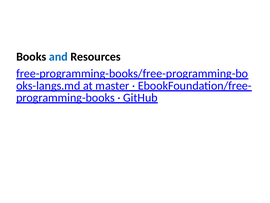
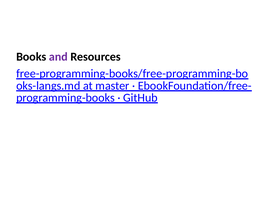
and colour: blue -> purple
